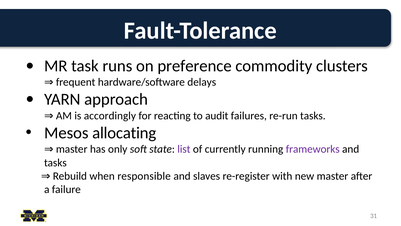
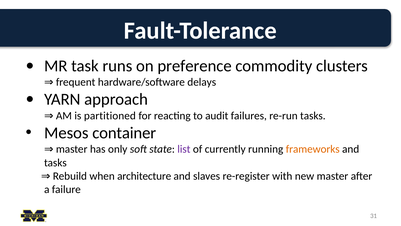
accordingly: accordingly -> partitioned
allocating: allocating -> container
frameworks colour: purple -> orange
responsible: responsible -> architecture
